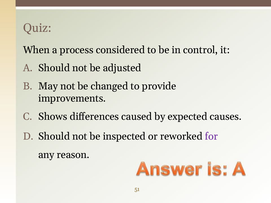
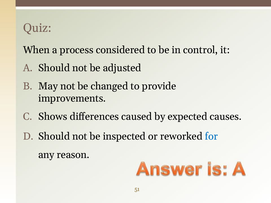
for colour: purple -> blue
